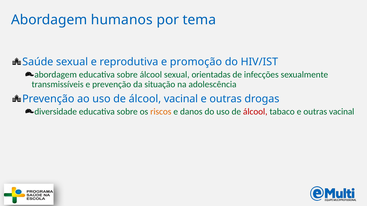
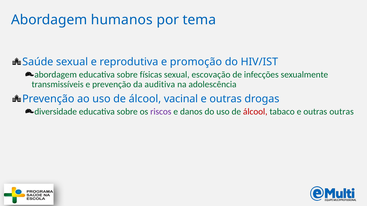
sobre álcool: álcool -> físicas
orientadas: orientadas -> escovação
situação: situação -> auditiva
riscos colour: orange -> purple
outras vacinal: vacinal -> outras
